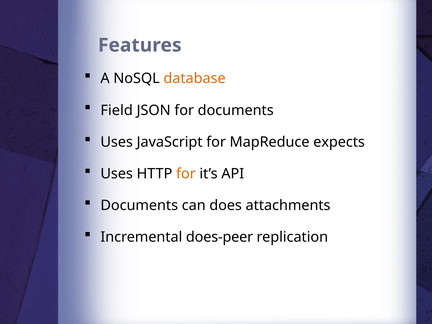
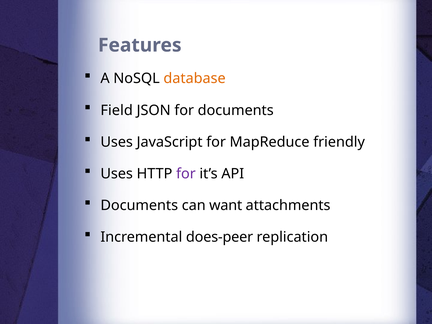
expects: expects -> friendly
for at (186, 174) colour: orange -> purple
does: does -> want
